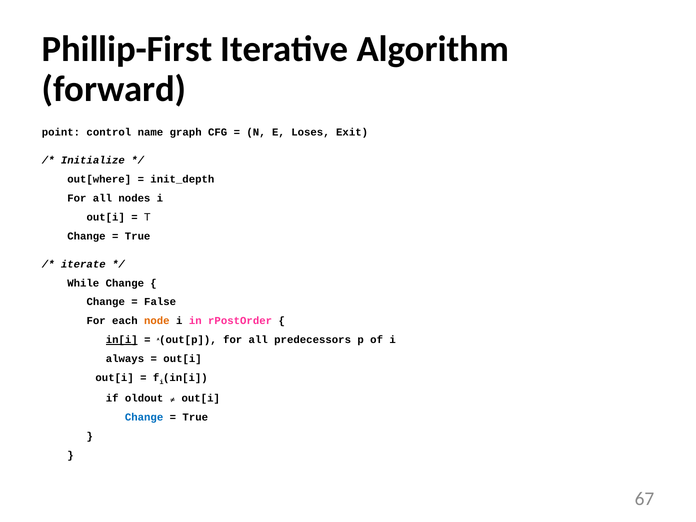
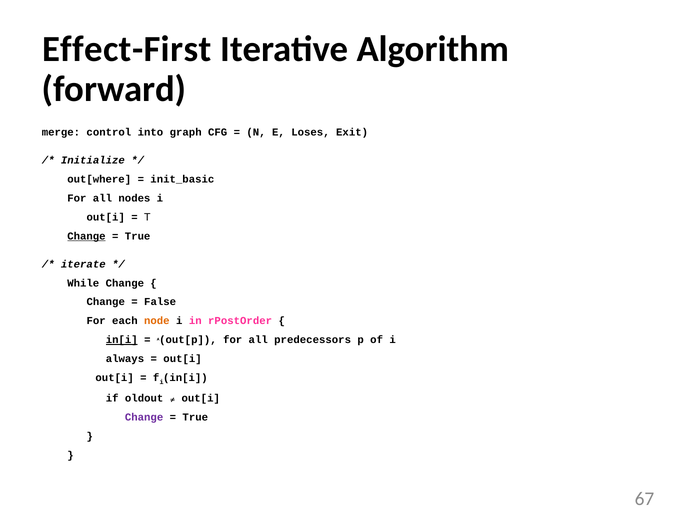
Phillip-First: Phillip-First -> Effect-First
point: point -> merge
name: name -> into
init_depth: init_depth -> init_basic
Change at (86, 236) underline: none -> present
Change at (144, 417) colour: blue -> purple
